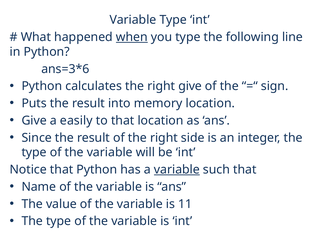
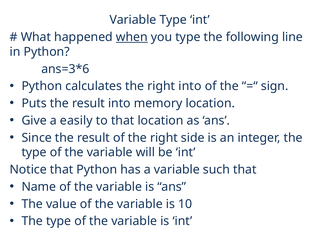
right give: give -> into
variable at (177, 170) underline: present -> none
11: 11 -> 10
